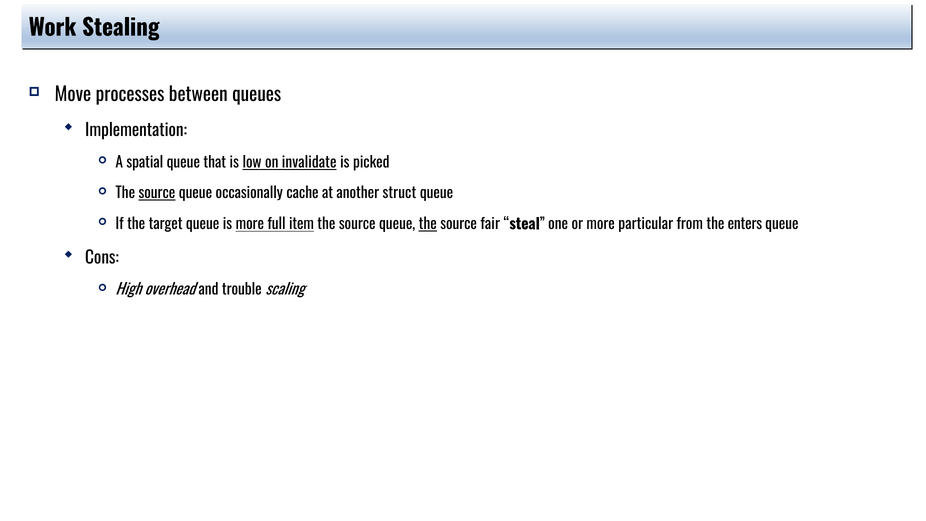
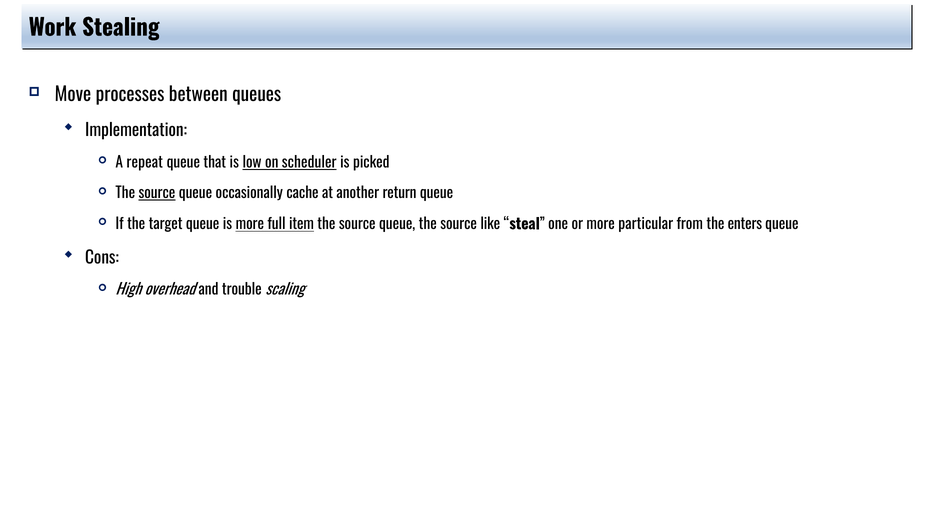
spatial: spatial -> repeat
invalidate: invalidate -> scheduler
struct: struct -> return
the at (428, 224) underline: present -> none
fair: fair -> like
